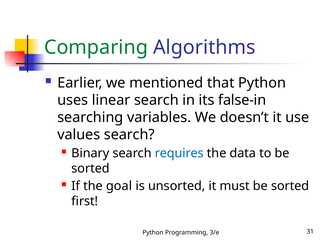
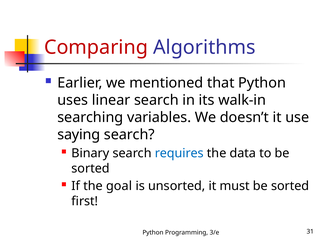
Comparing colour: green -> red
false-in: false-in -> walk-in
values: values -> saying
